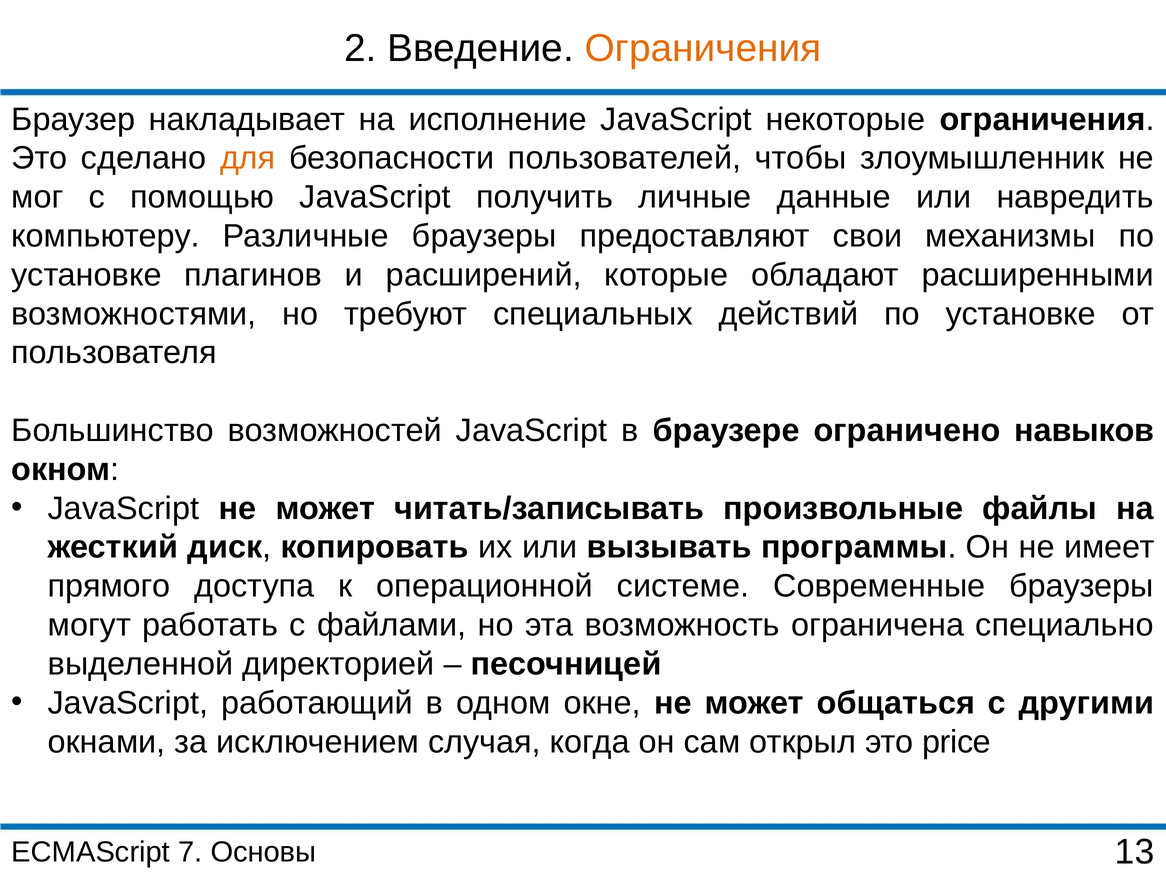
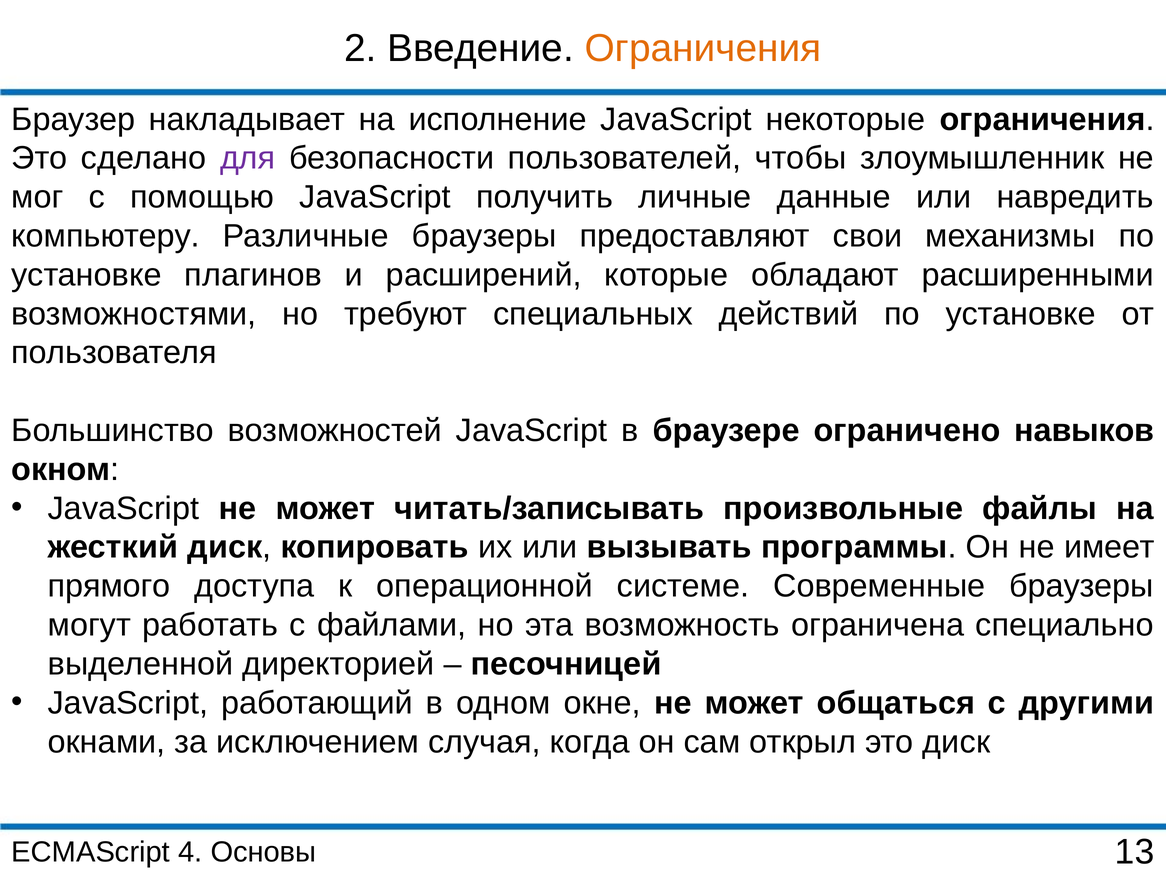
для colour: orange -> purple
это price: price -> диск
7: 7 -> 4
